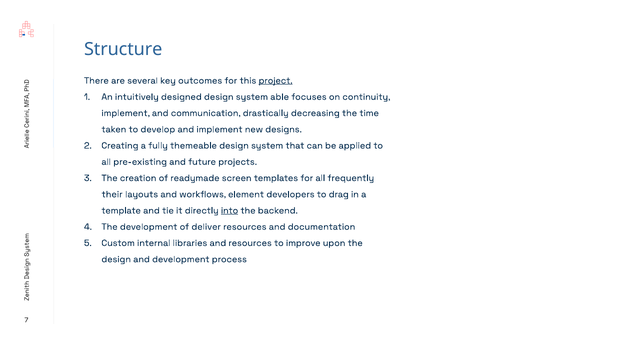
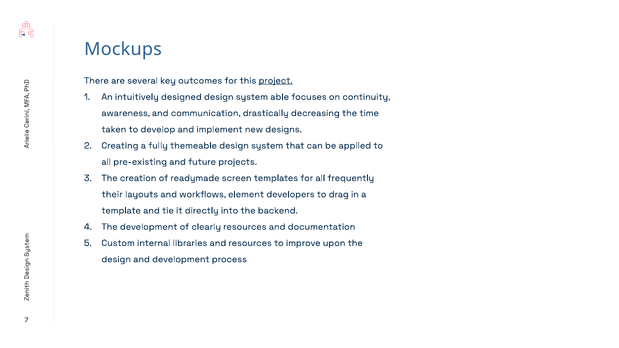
Structure: Structure -> Mockups
implement at (126, 113): implement -> awareness
into underline: present -> none
deliver: deliver -> clearly
